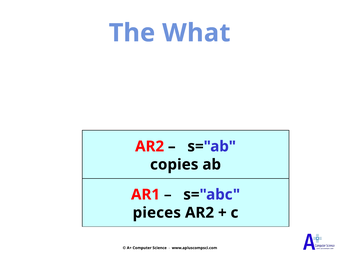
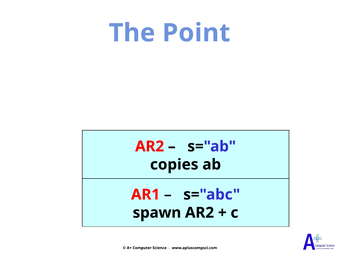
What: What -> Point
pieces: pieces -> spawn
